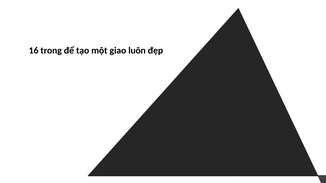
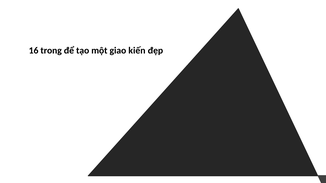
luôn: luôn -> kiến
